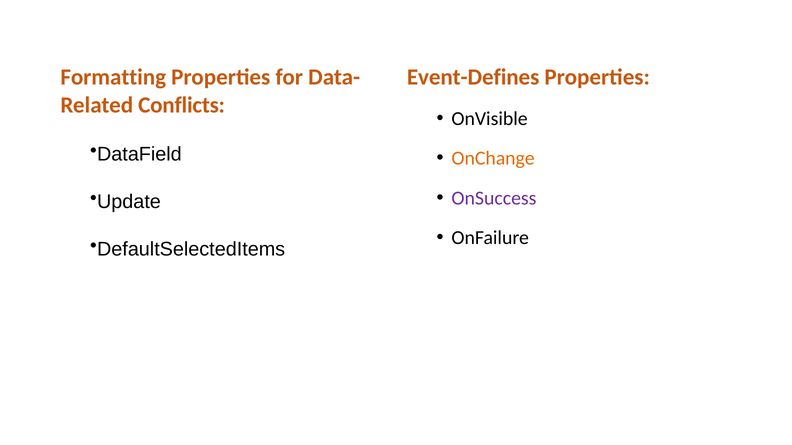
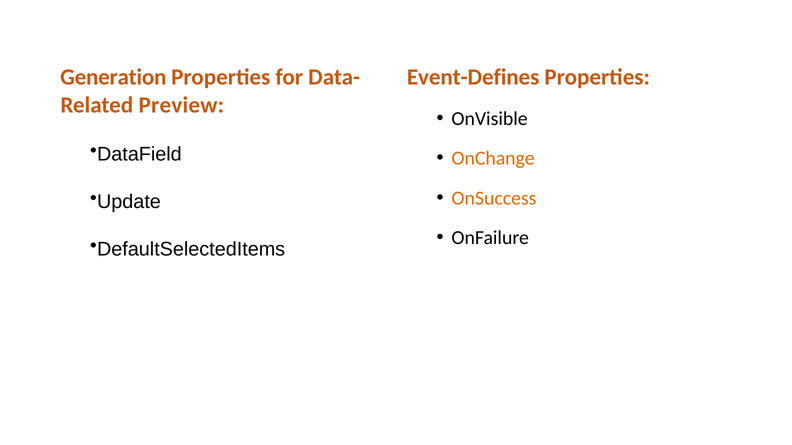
Formatting: Formatting -> Generation
Conflicts: Conflicts -> Preview
OnSuccess colour: purple -> orange
